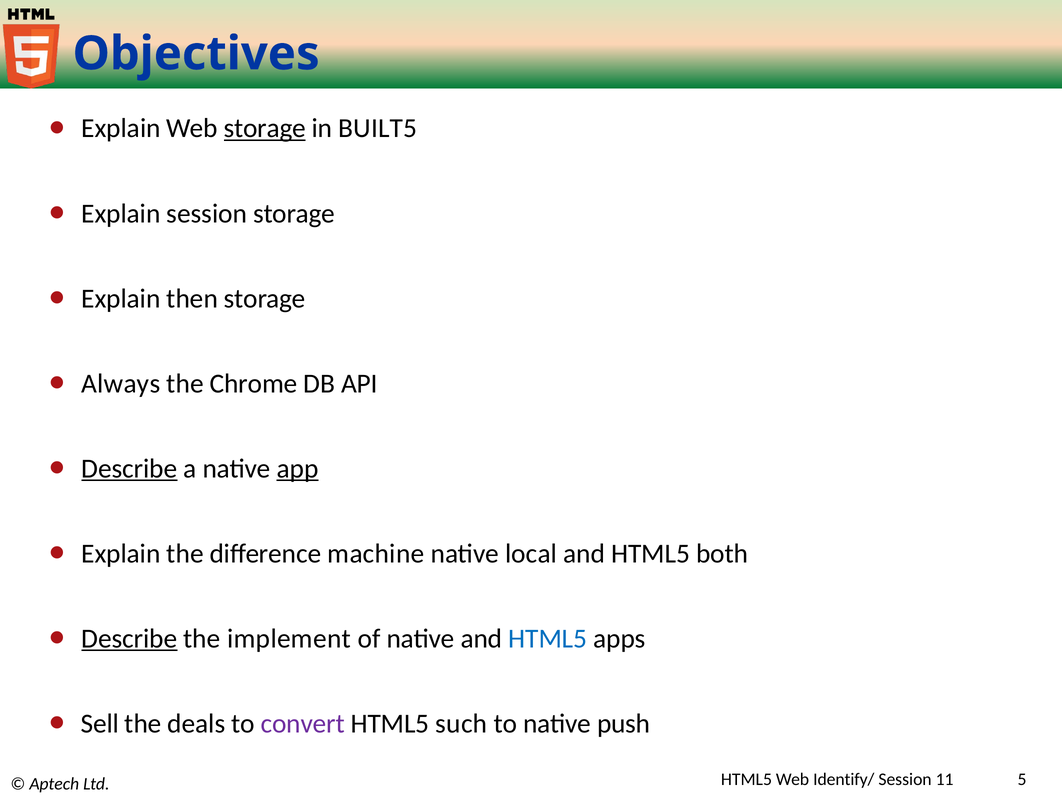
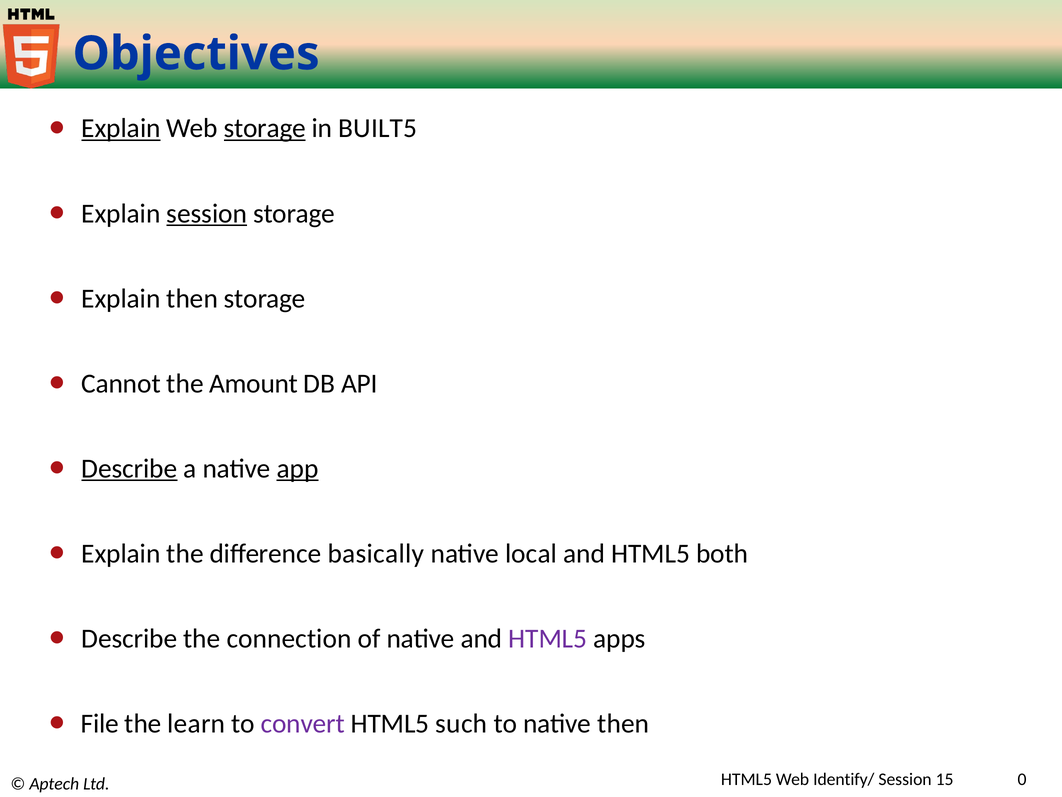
Explain at (121, 128) underline: none -> present
session at (207, 213) underline: none -> present
Always: Always -> Cannot
Chrome: Chrome -> Amount
machine: machine -> basically
Describe at (129, 638) underline: present -> none
implement: implement -> connection
HTML5 at (548, 638) colour: blue -> purple
Sell: Sell -> File
deals: deals -> learn
native push: push -> then
11: 11 -> 15
5: 5 -> 0
